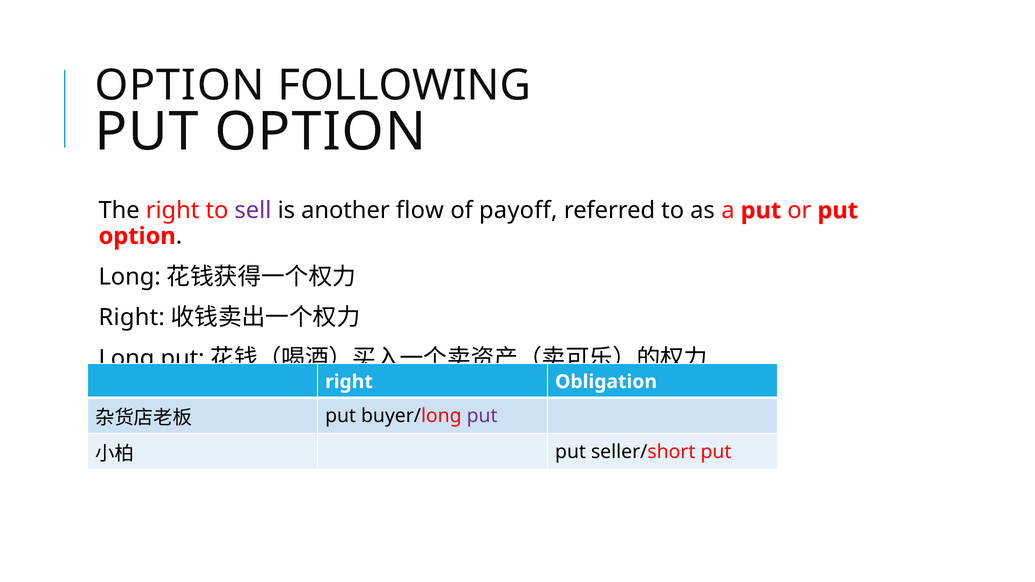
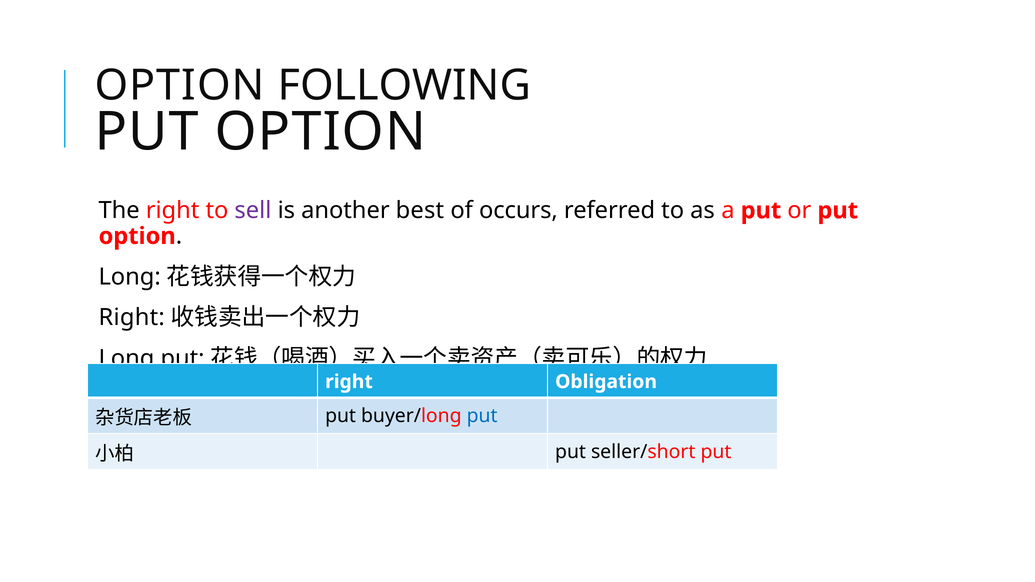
flow: flow -> best
payoff: payoff -> occurs
put at (482, 416) colour: purple -> blue
